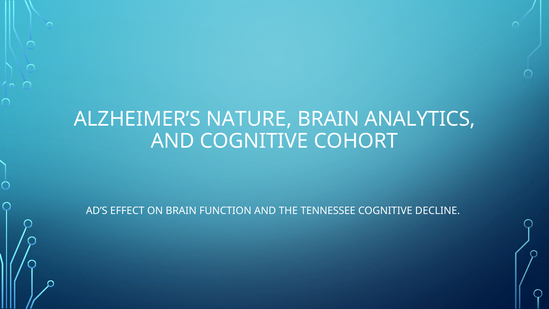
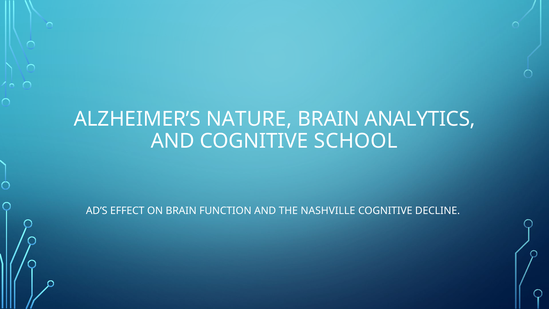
COHORT: COHORT -> SCHOOL
TENNESSEE: TENNESSEE -> NASHVILLE
